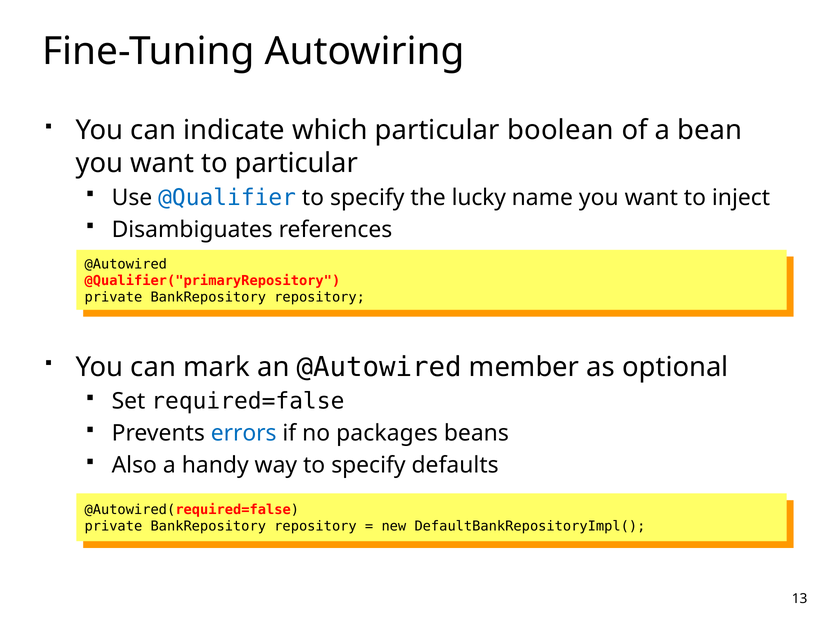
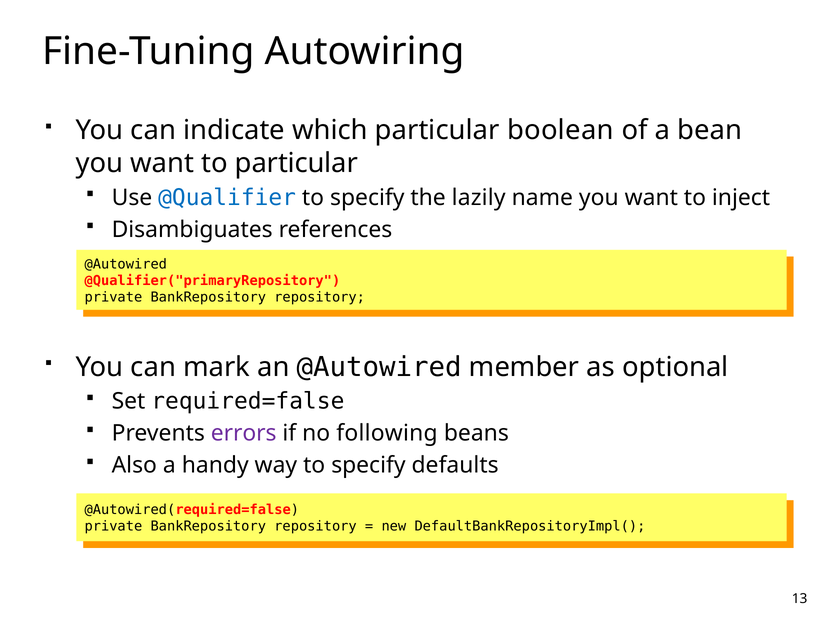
lucky: lucky -> lazily
errors colour: blue -> purple
packages: packages -> following
